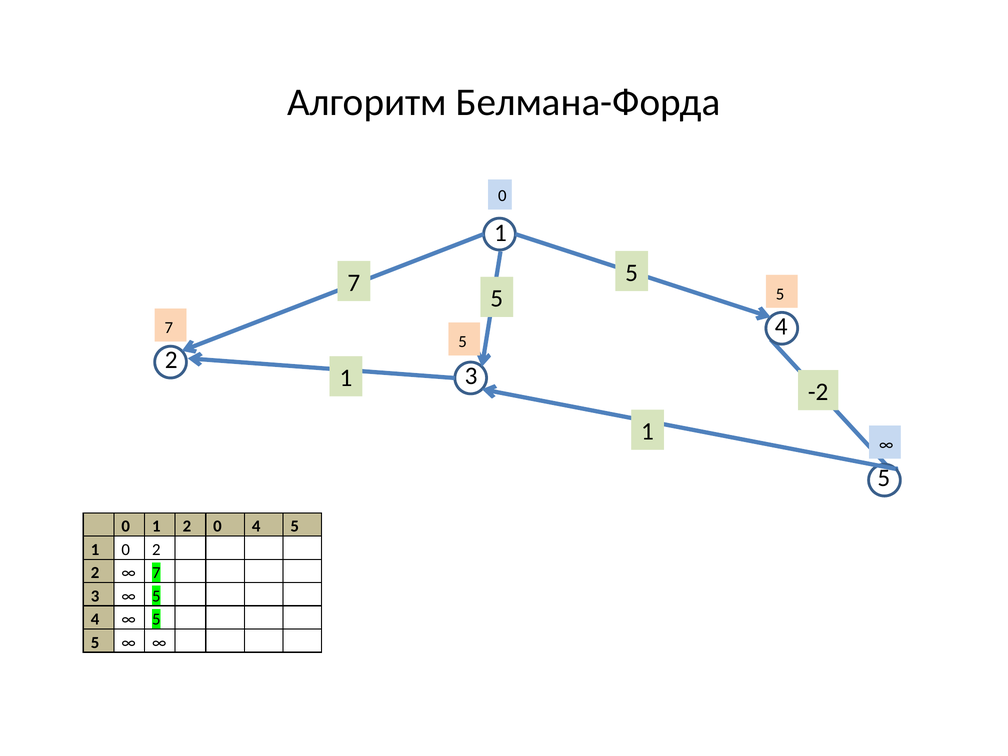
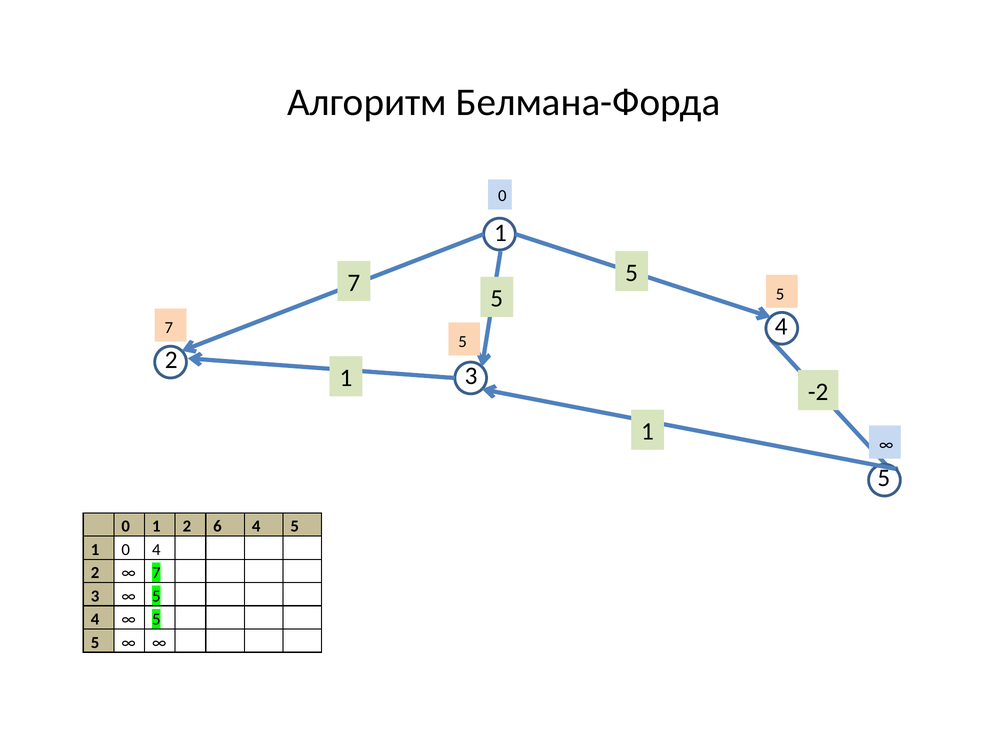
2 0: 0 -> 6
0 2: 2 -> 4
